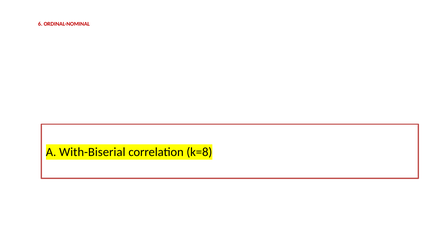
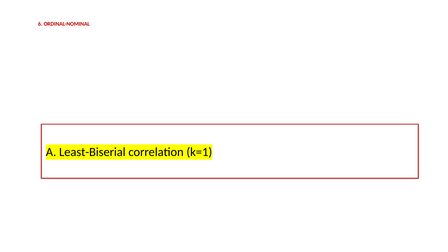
With-Biserial: With-Biserial -> Least-Biserial
k=8: k=8 -> k=1
